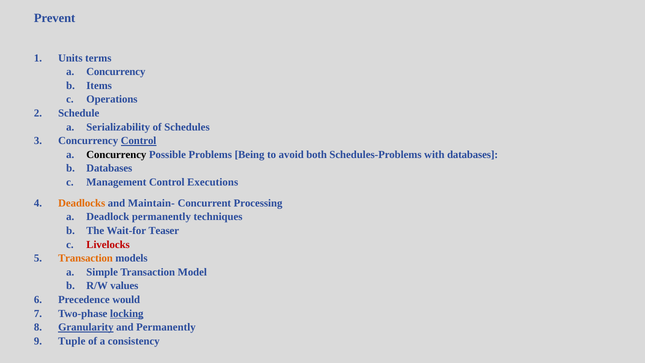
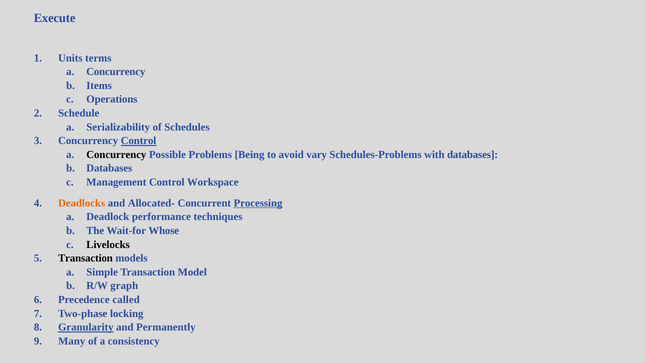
Prevent: Prevent -> Execute
both: both -> vary
Executions: Executions -> Workspace
Maintain-: Maintain- -> Allocated-
Processing underline: none -> present
Deadlock permanently: permanently -> performance
Teaser: Teaser -> Whose
Livelocks colour: red -> black
Transaction at (85, 258) colour: orange -> black
values: values -> graph
would: would -> called
locking underline: present -> none
Tuple: Tuple -> Many
